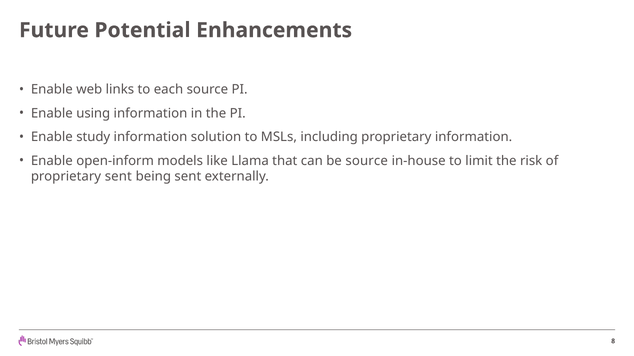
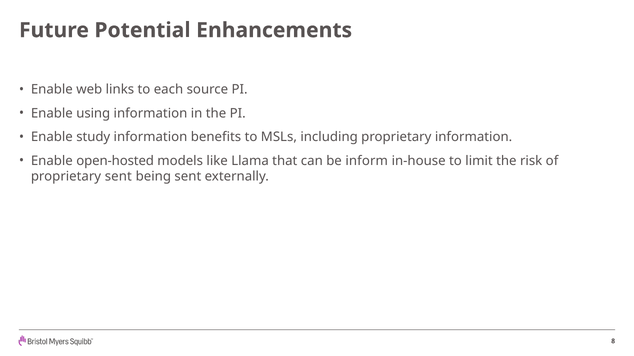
solution: solution -> benefits
open-inform: open-inform -> open-hosted
be source: source -> inform
